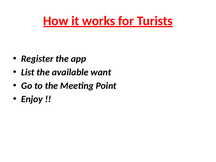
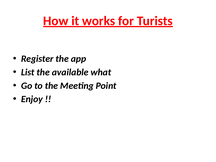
want: want -> what
